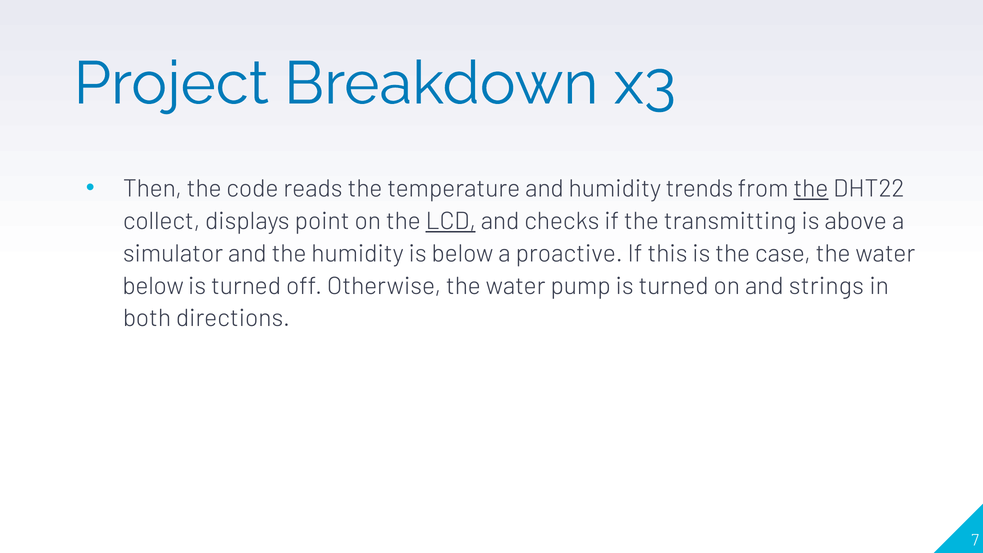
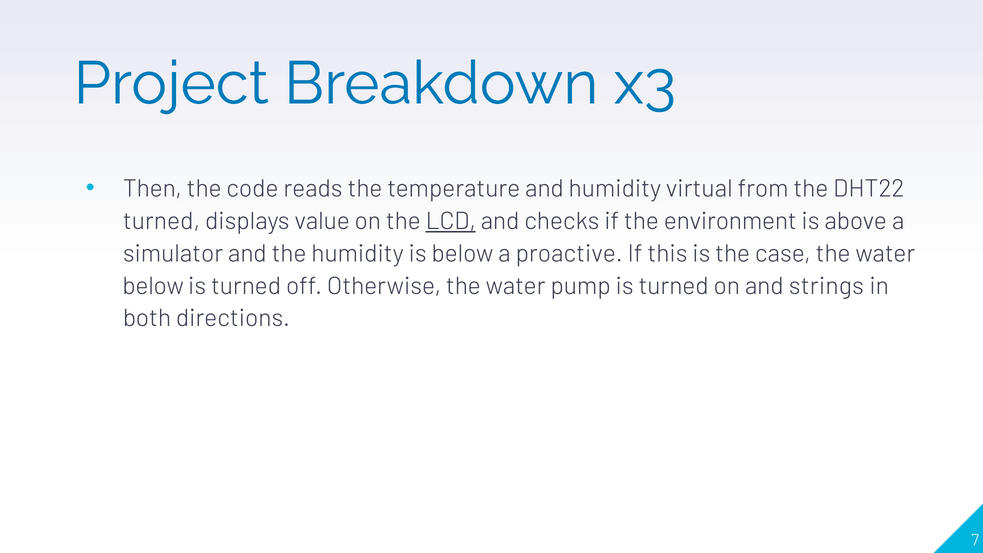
trends: trends -> virtual
the at (811, 189) underline: present -> none
collect at (162, 221): collect -> turned
point: point -> value
transmitting: transmitting -> environment
